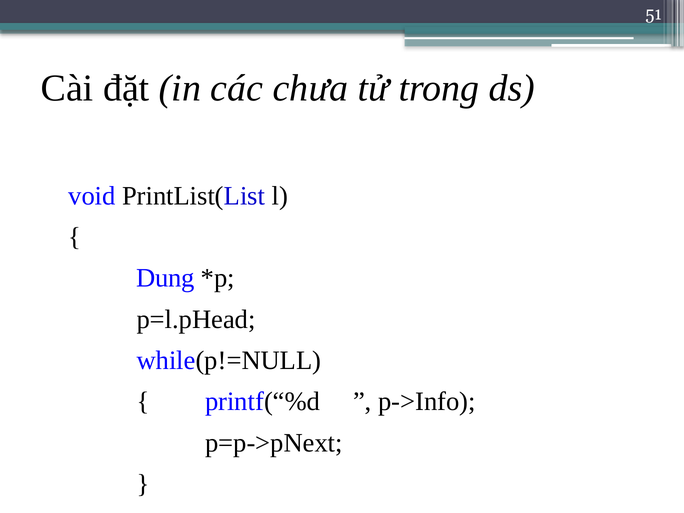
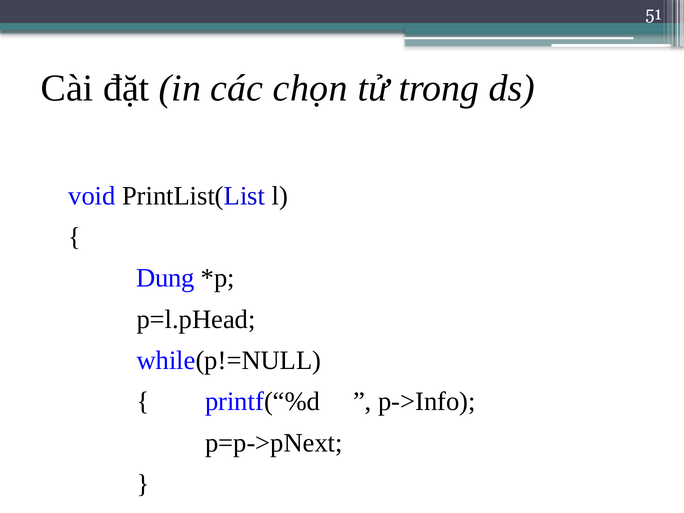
chưa: chưa -> chọn
